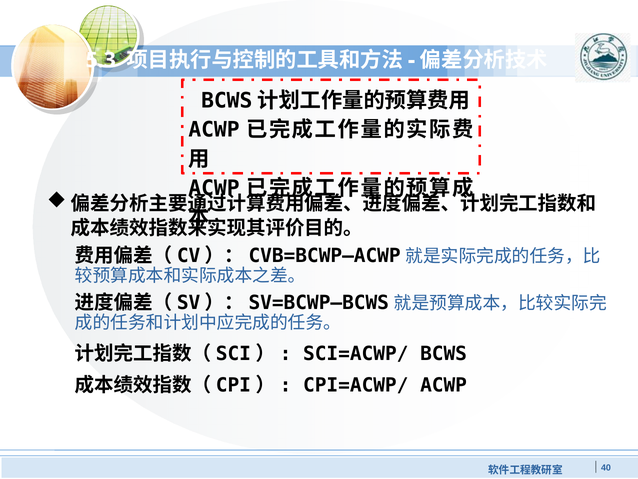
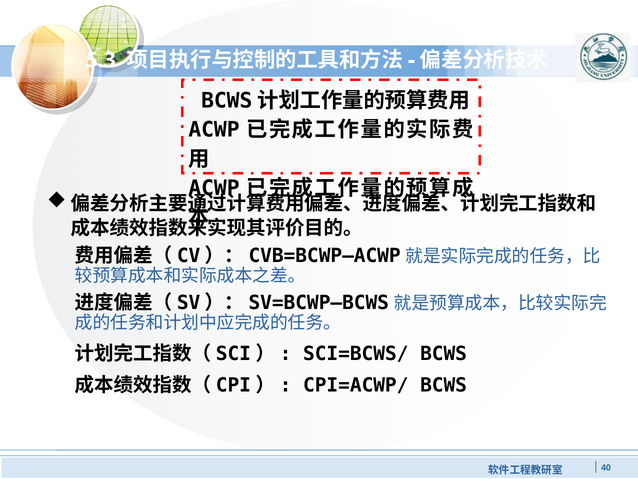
SCI=ACWP/: SCI=ACWP/ -> SCI=BCWS/
CPI=ACWP/ ACWP: ACWP -> BCWS
